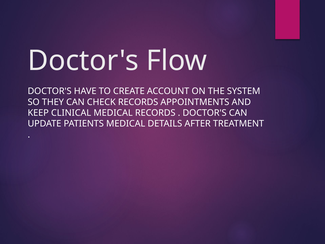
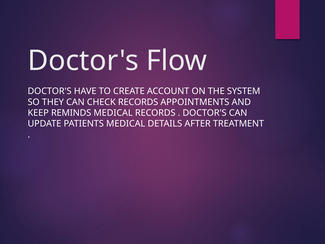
CLINICAL: CLINICAL -> REMINDS
